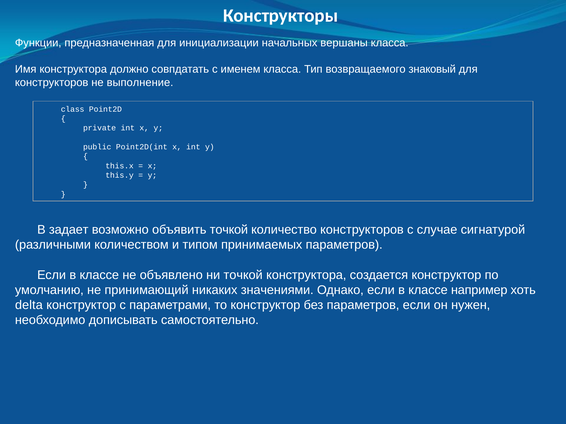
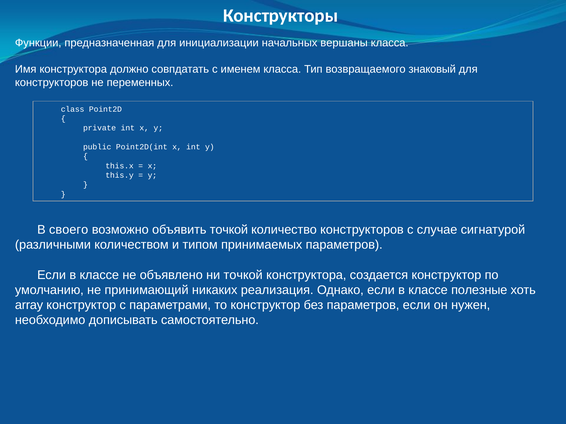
выполнение: выполнение -> переменных
задает: задает -> своего
значениями: значениями -> реализация
например: например -> полезные
delta: delta -> array
